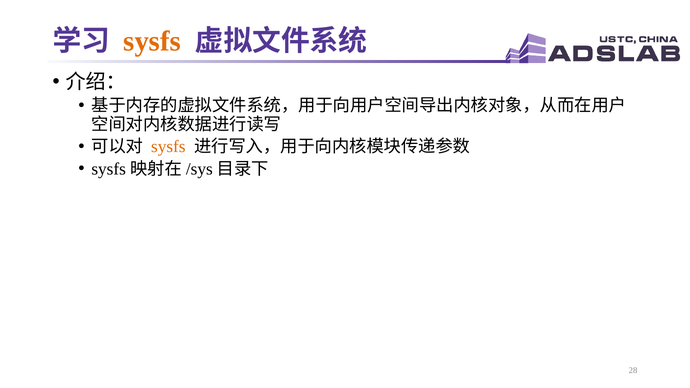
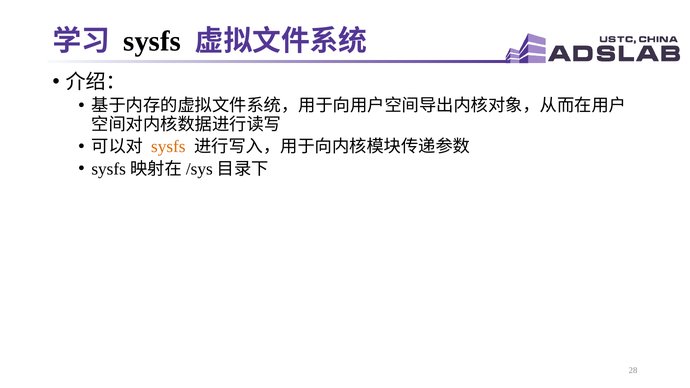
sysfs at (152, 41) colour: orange -> black
